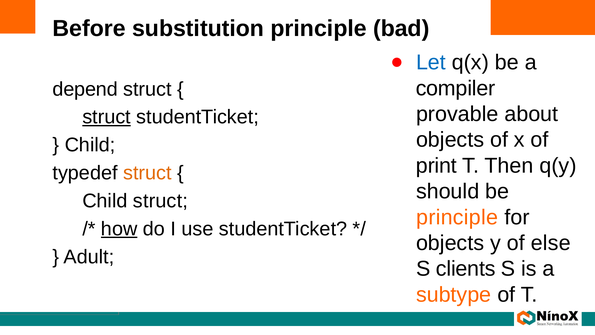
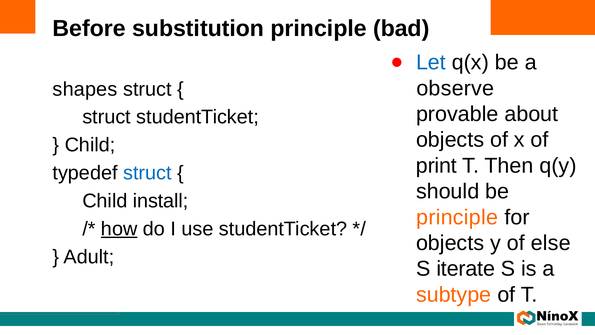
compiler: compiler -> observe
depend: depend -> shapes
struct at (107, 117) underline: present -> none
struct at (147, 173) colour: orange -> blue
Child struct: struct -> install
clients: clients -> iterate
